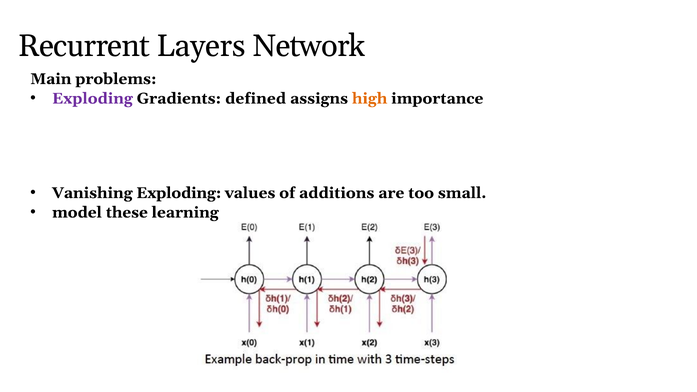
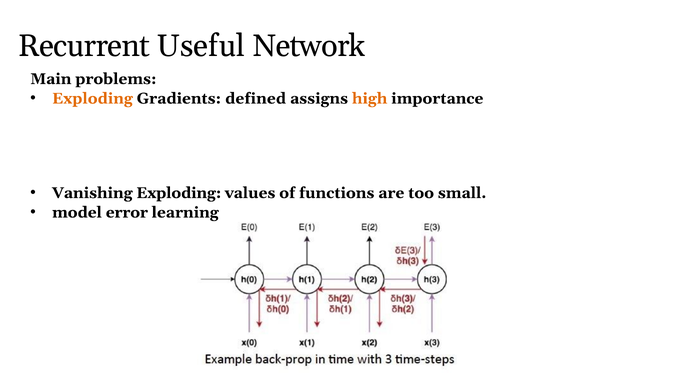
Layers: Layers -> Useful
Exploding at (92, 99) colour: purple -> orange
additions: additions -> functions
these: these -> error
